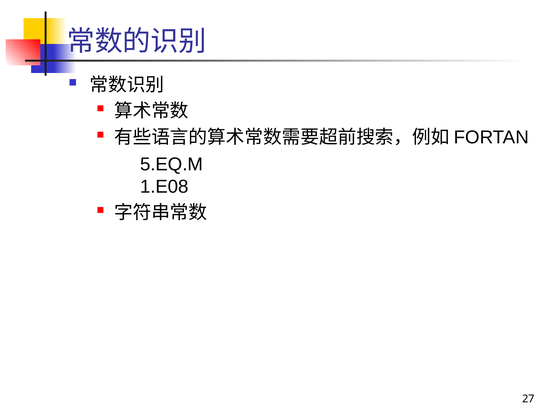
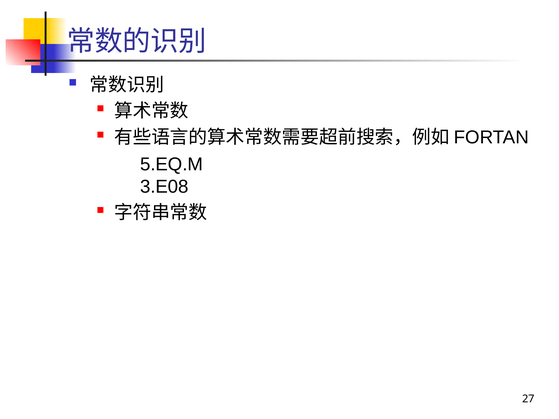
1.E08: 1.E08 -> 3.E08
